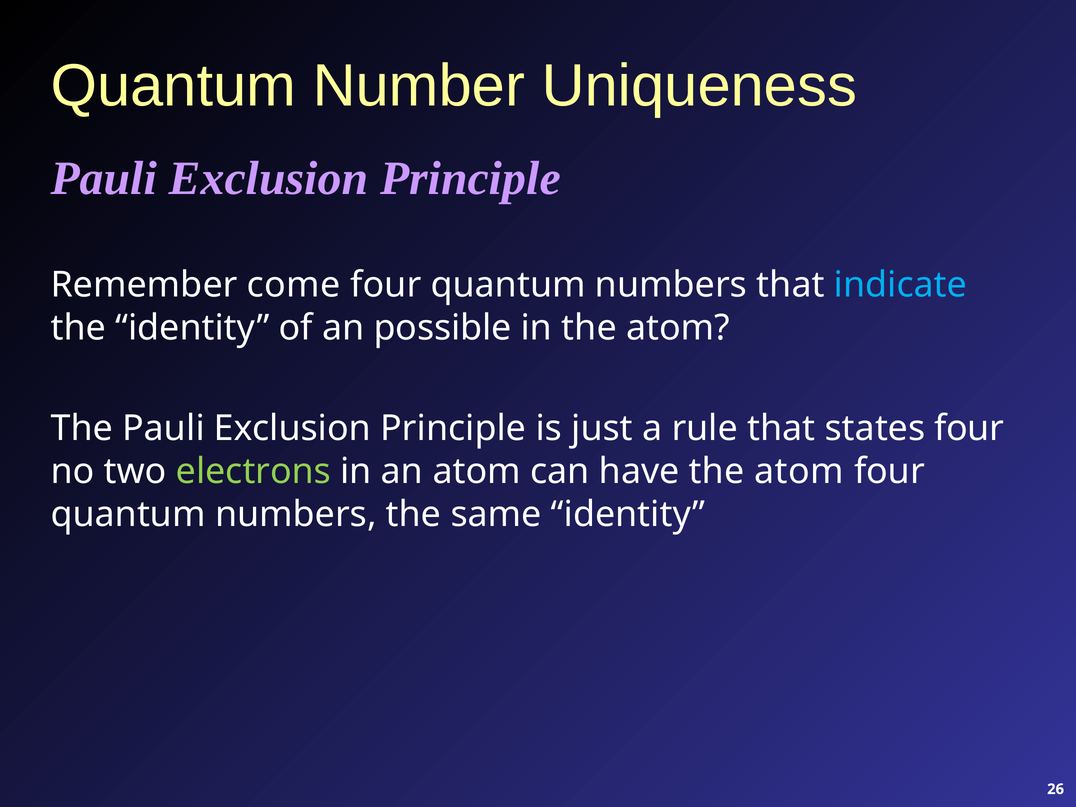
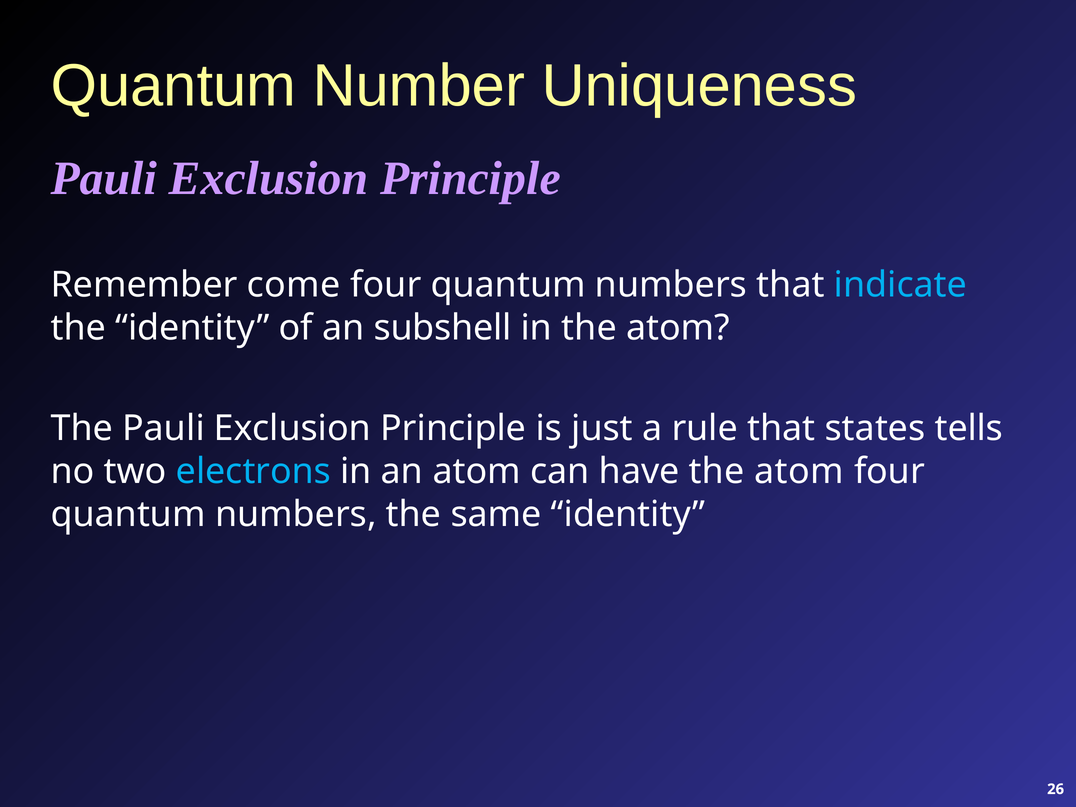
possible: possible -> subshell
states four: four -> tells
electrons colour: light green -> light blue
